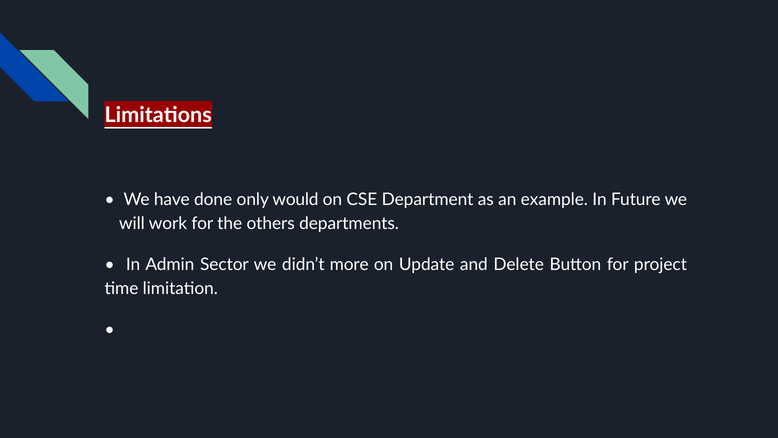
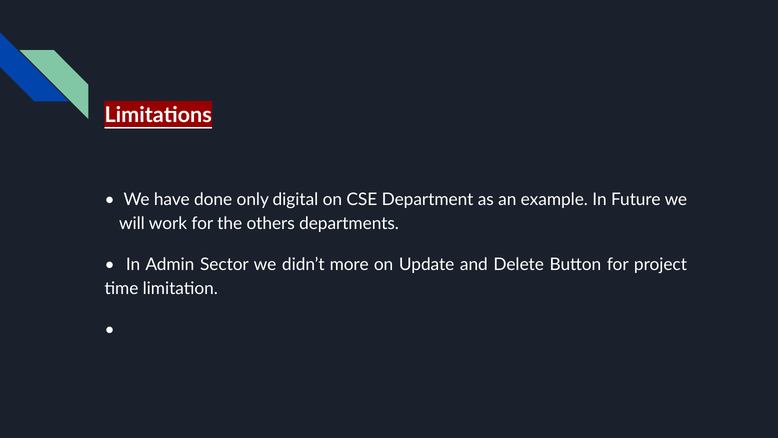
would: would -> digital
